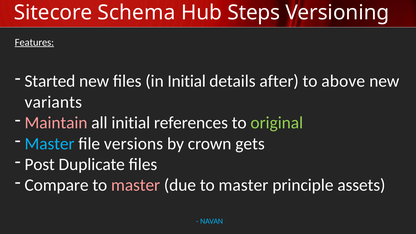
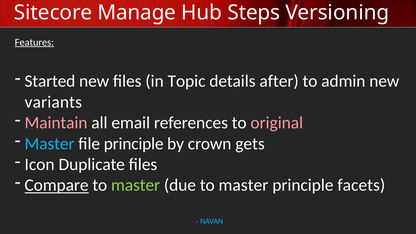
Schema: Schema -> Manage
in Initial: Initial -> Topic
above: above -> admin
all initial: initial -> email
original colour: light green -> pink
file versions: versions -> principle
Post: Post -> Icon
Compare underline: none -> present
master at (136, 185) colour: pink -> light green
assets: assets -> facets
